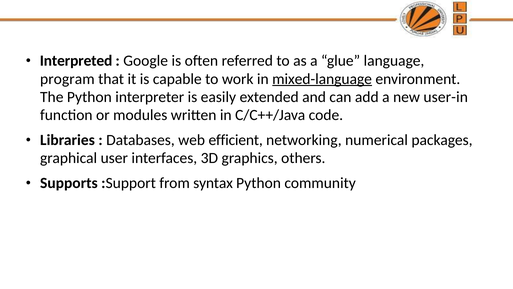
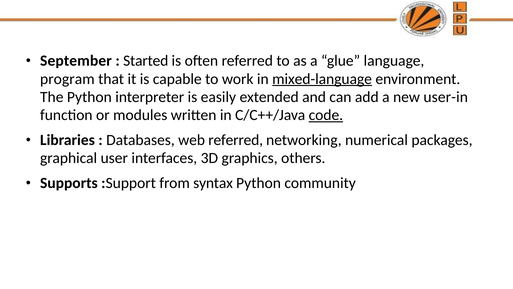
Interpreted: Interpreted -> September
Google: Google -> Started
code underline: none -> present
web efficient: efficient -> referred
